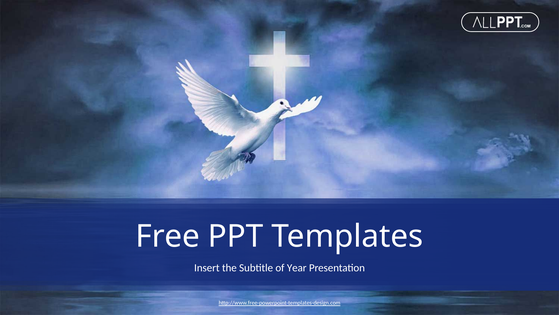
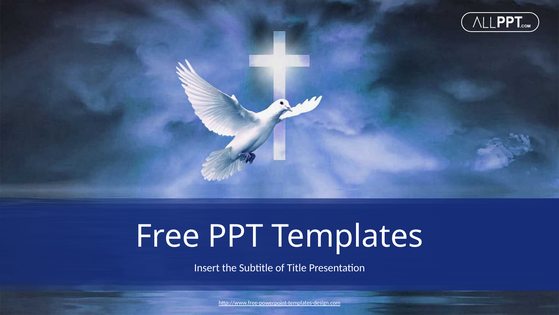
Year: Year -> Title
